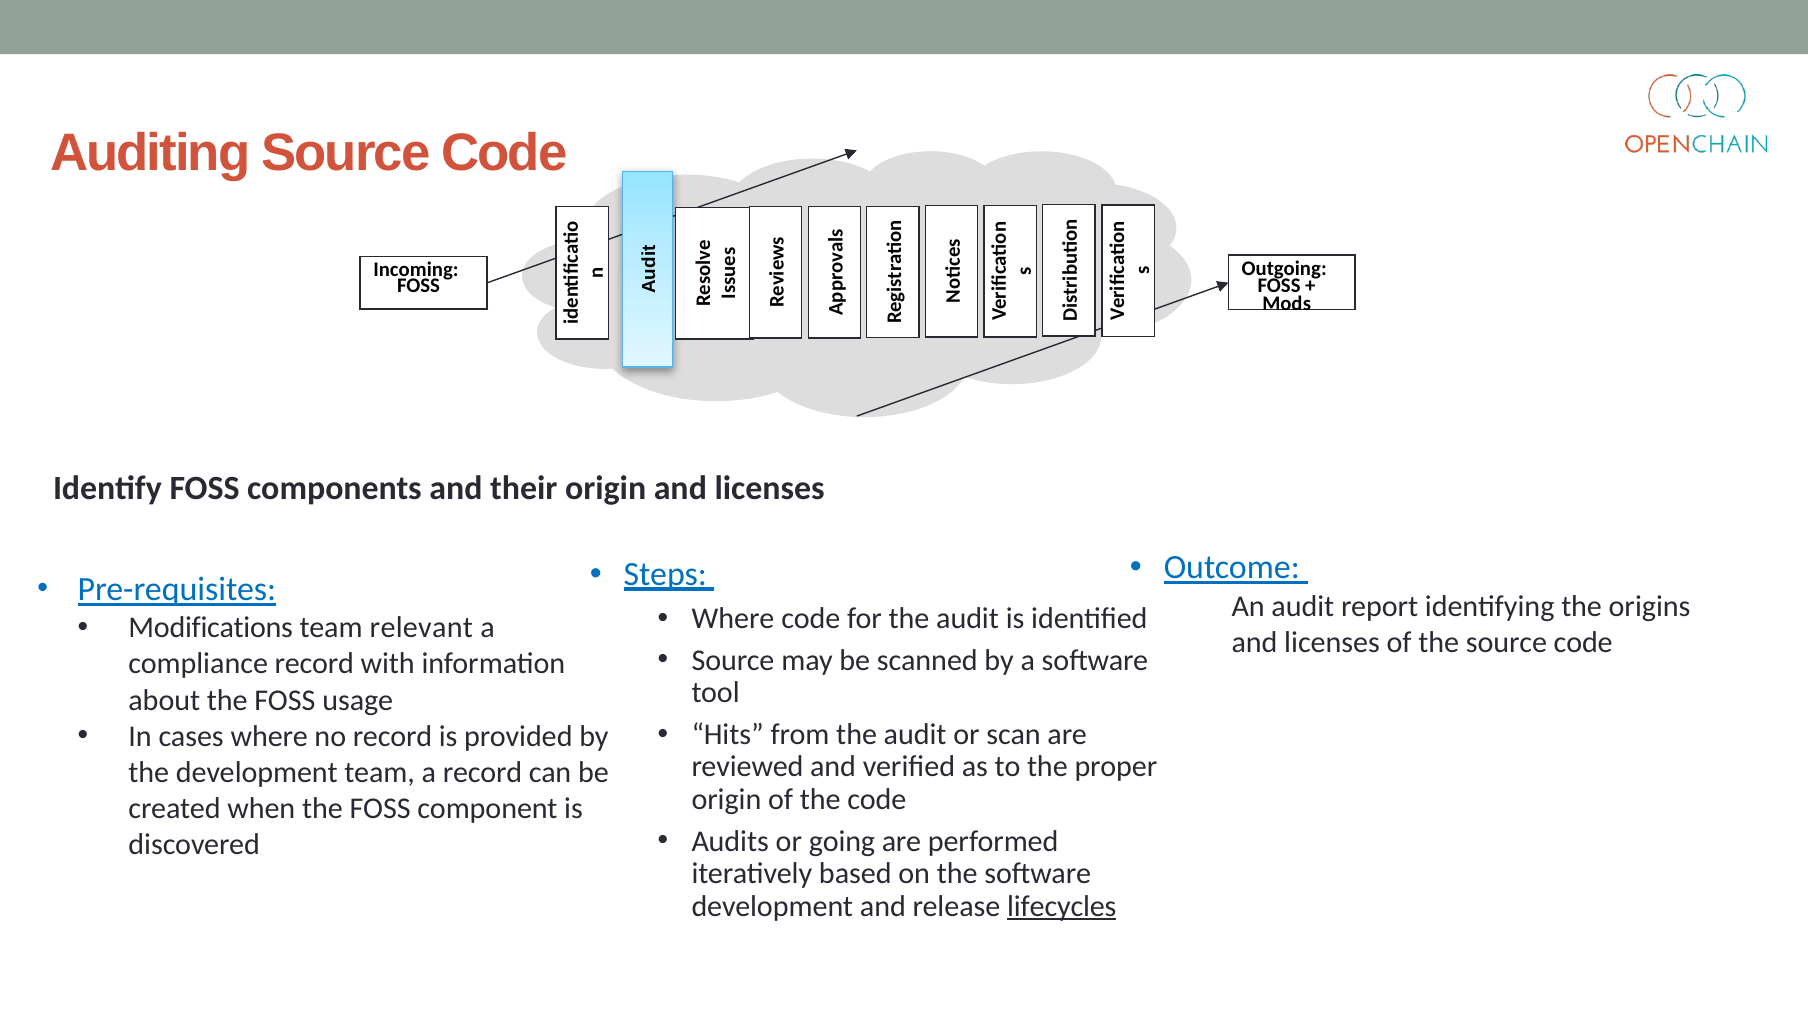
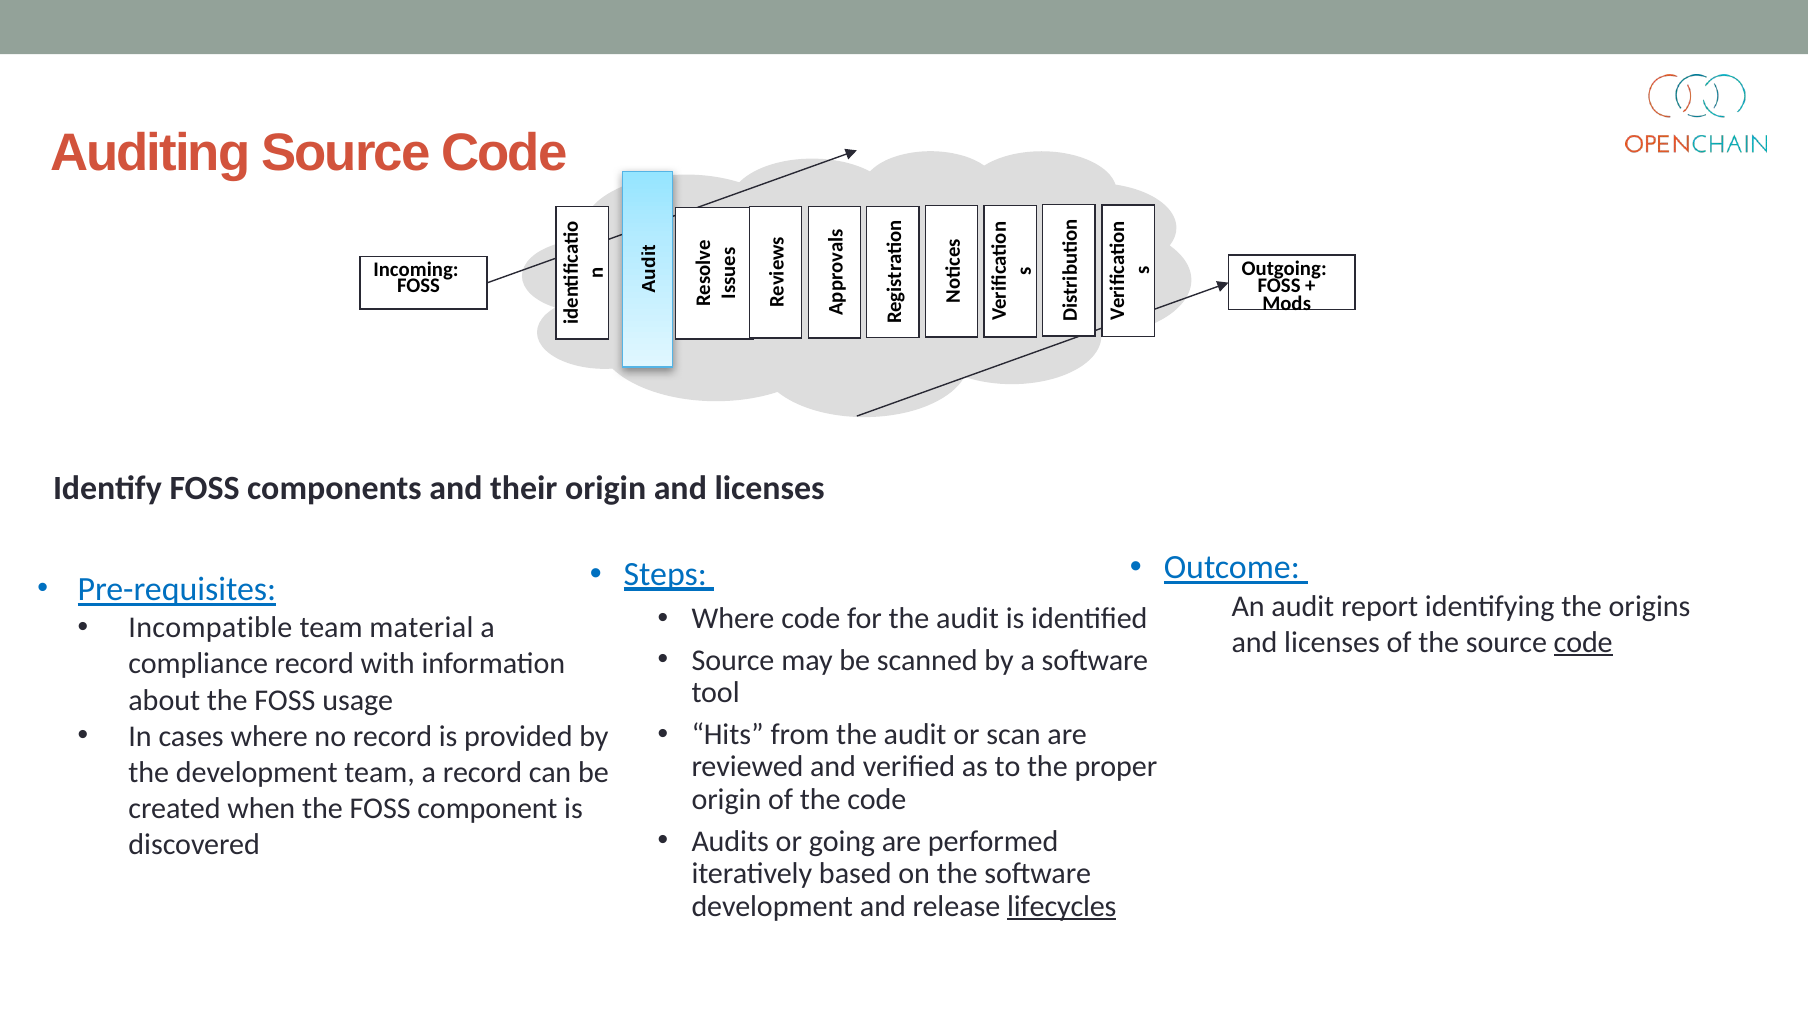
Modifications: Modifications -> Incompatible
relevant: relevant -> material
code at (1583, 642) underline: none -> present
